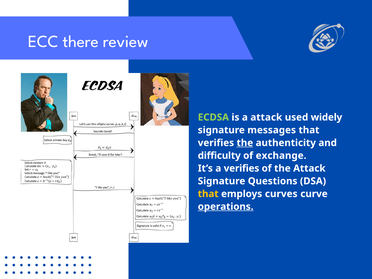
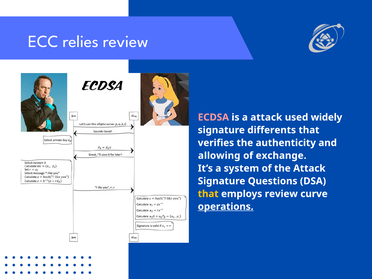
there: there -> relies
ECDSA colour: light green -> pink
messages: messages -> differents
the at (245, 143) underline: present -> none
difficulty: difficulty -> allowing
a verifies: verifies -> system
employs curves: curves -> review
